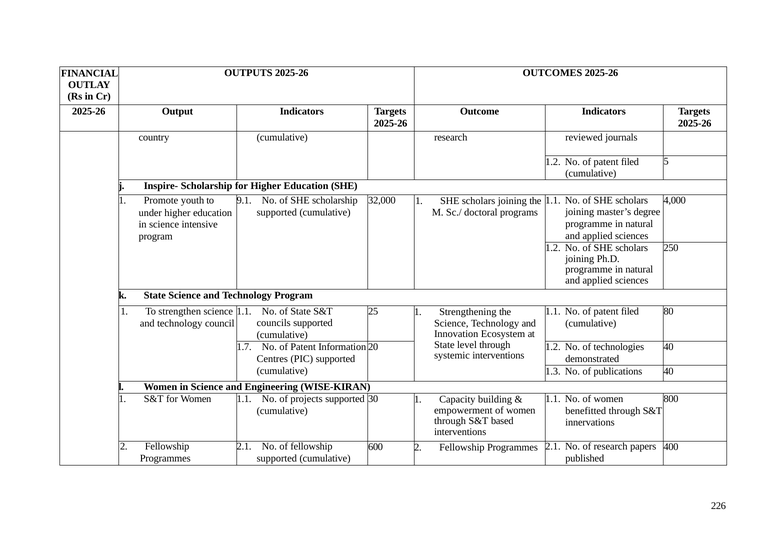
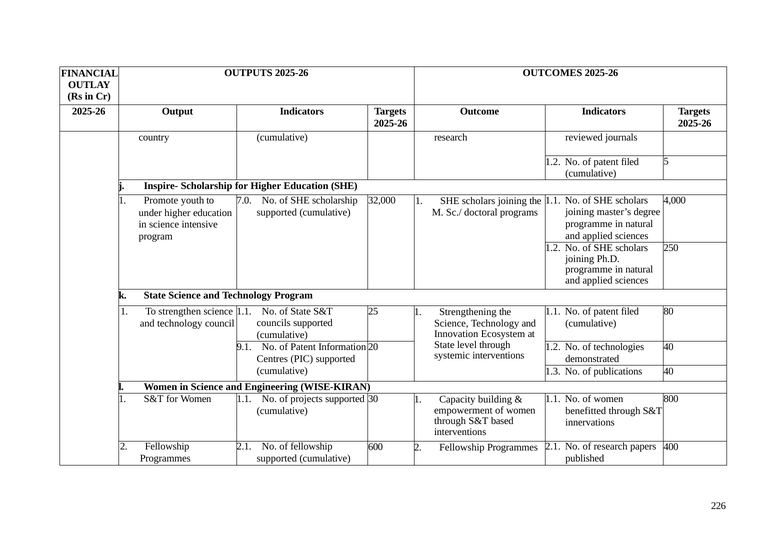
9.1: 9.1 -> 7.0
1.7: 1.7 -> 9.1
